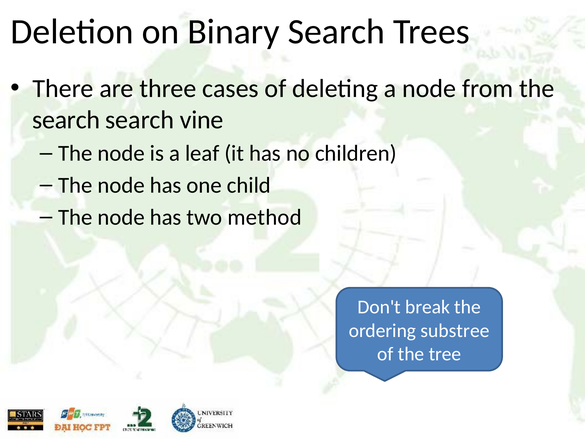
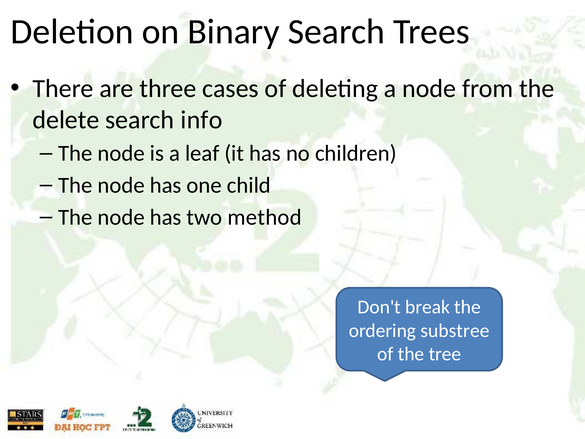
search at (66, 120): search -> delete
vine: vine -> info
